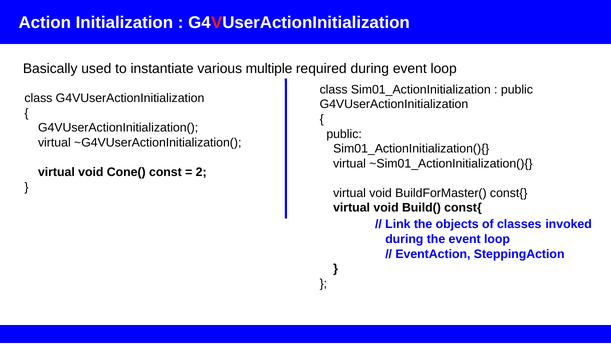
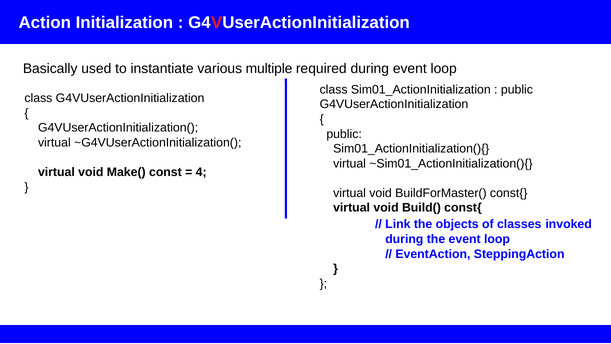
Cone(: Cone( -> Make(
2: 2 -> 4
